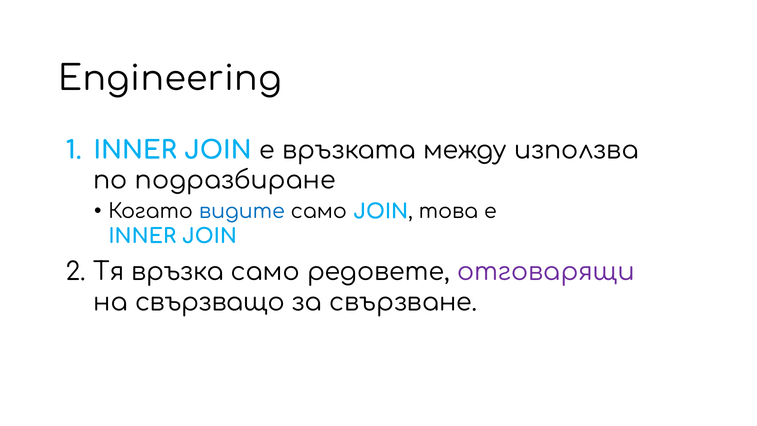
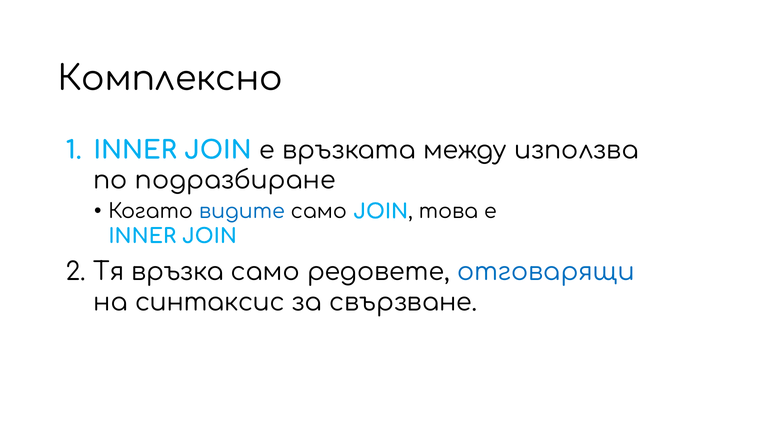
Engineering: Engineering -> Комплексно
отговарящи colour: purple -> blue
свързващо: свързващо -> синтаксис
